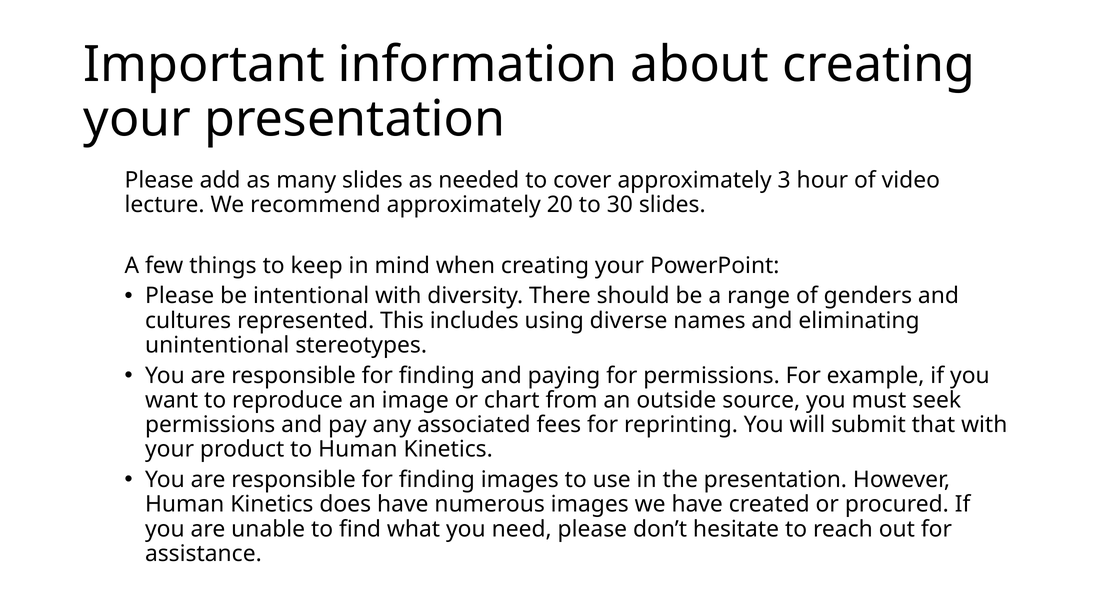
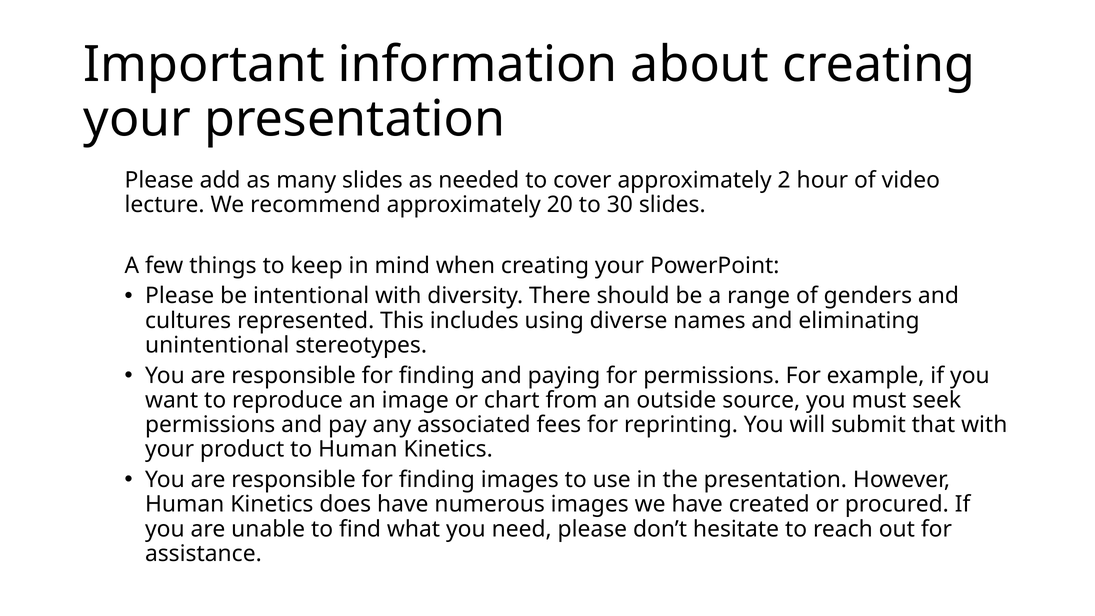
3: 3 -> 2
